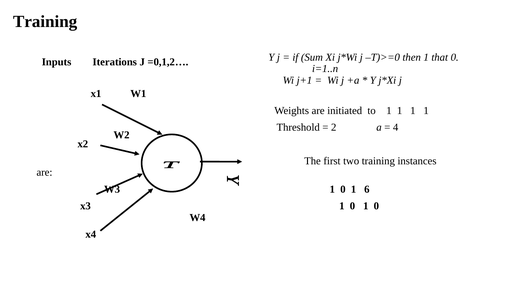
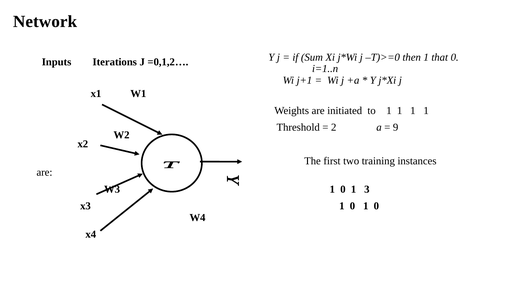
Training at (45, 22): Training -> Network
4: 4 -> 9
6: 6 -> 3
